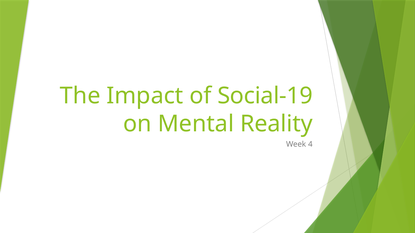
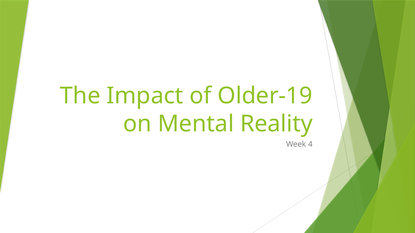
Social-19: Social-19 -> Older-19
